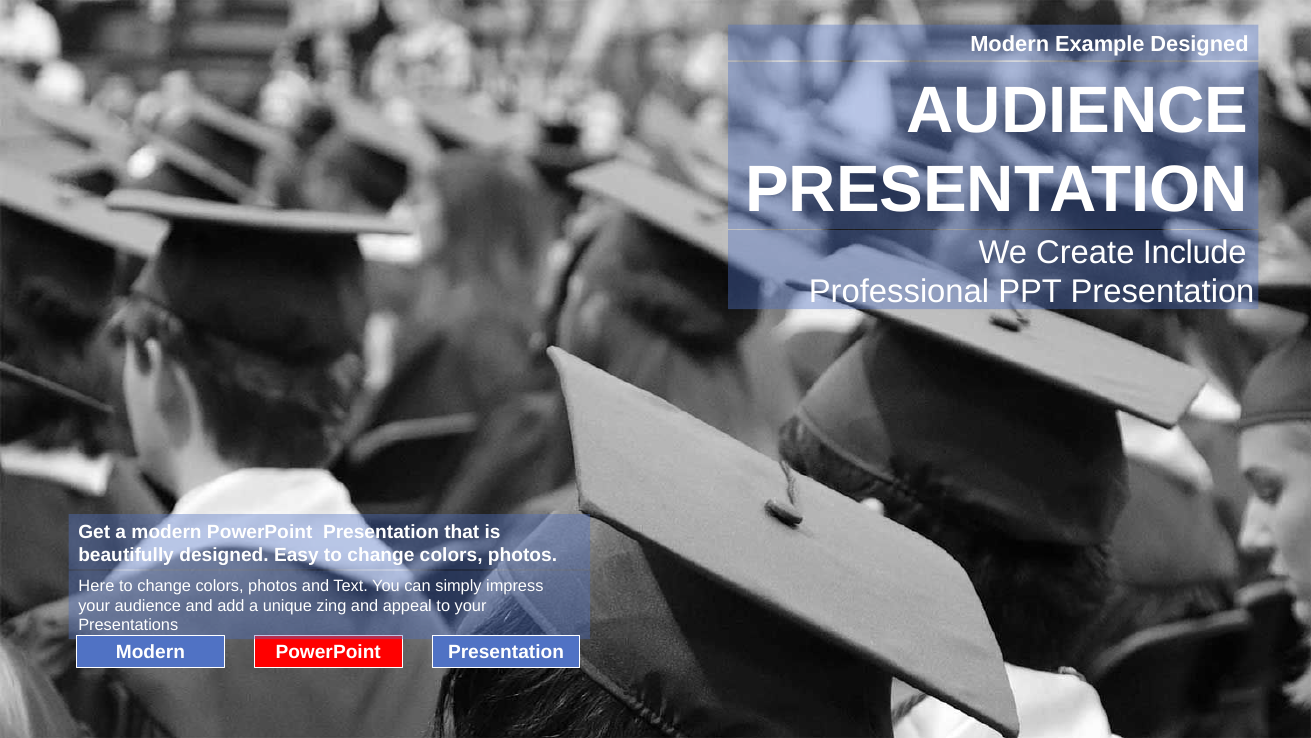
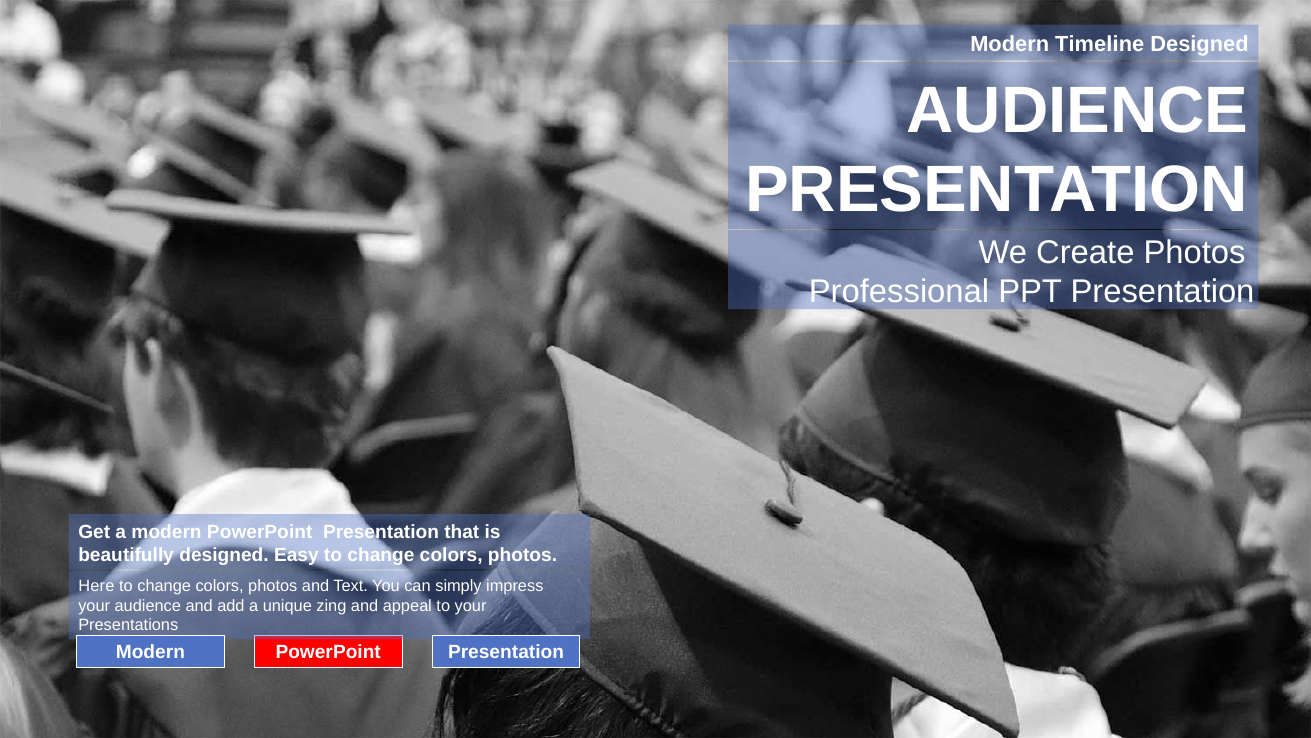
Example: Example -> Timeline
Create Include: Include -> Photos
